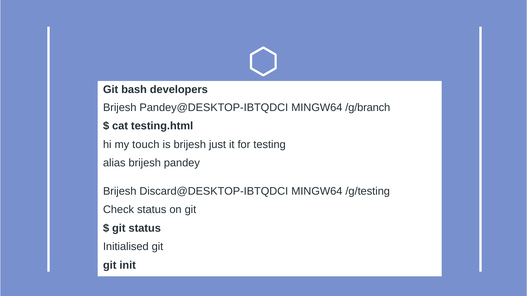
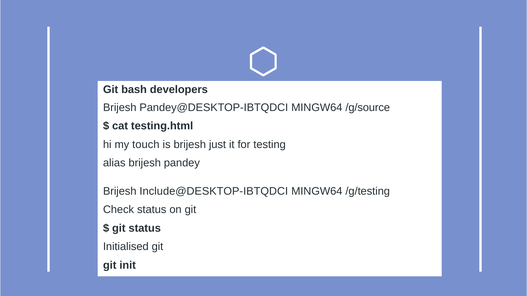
/g/branch: /g/branch -> /g/source
Discard@DESKTOP-IBTQDCI: Discard@DESKTOP-IBTQDCI -> Include@DESKTOP-IBTQDCI
